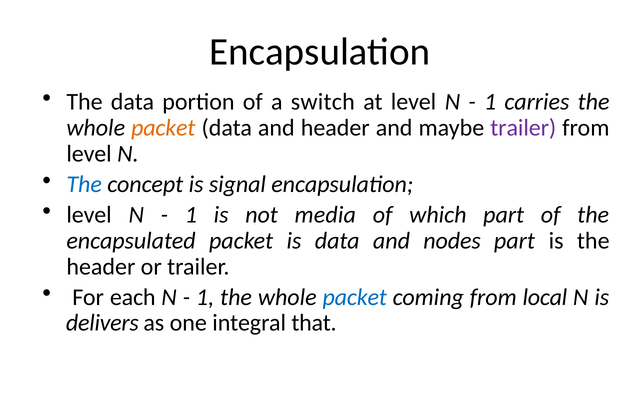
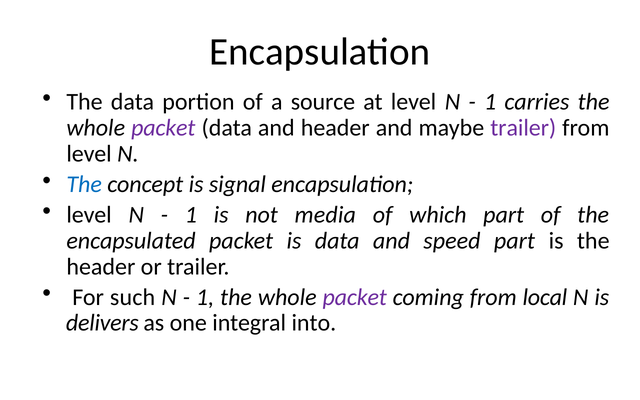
switch: switch -> source
packet at (163, 128) colour: orange -> purple
nodes: nodes -> speed
each: each -> such
packet at (355, 297) colour: blue -> purple
that: that -> into
